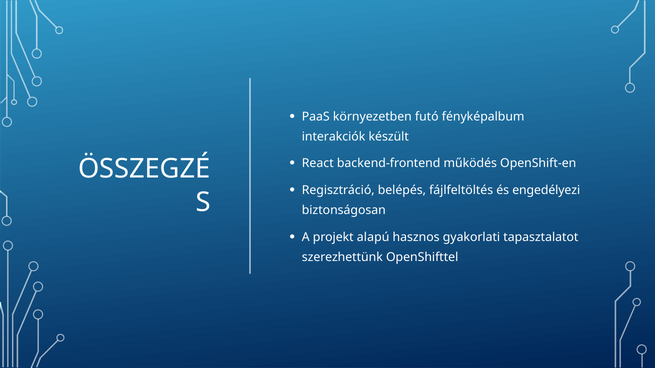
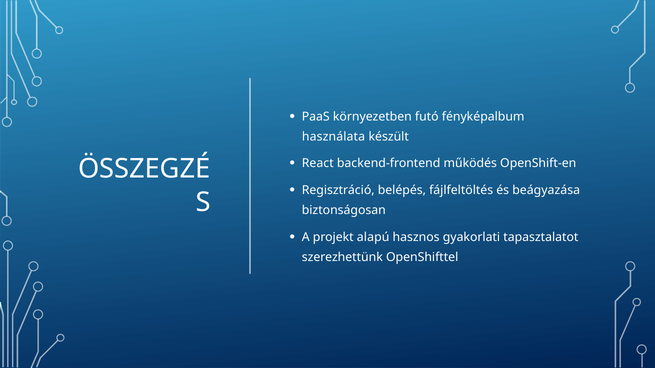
interakciók: interakciók -> használata
engedélyezi: engedélyezi -> beágyazása
